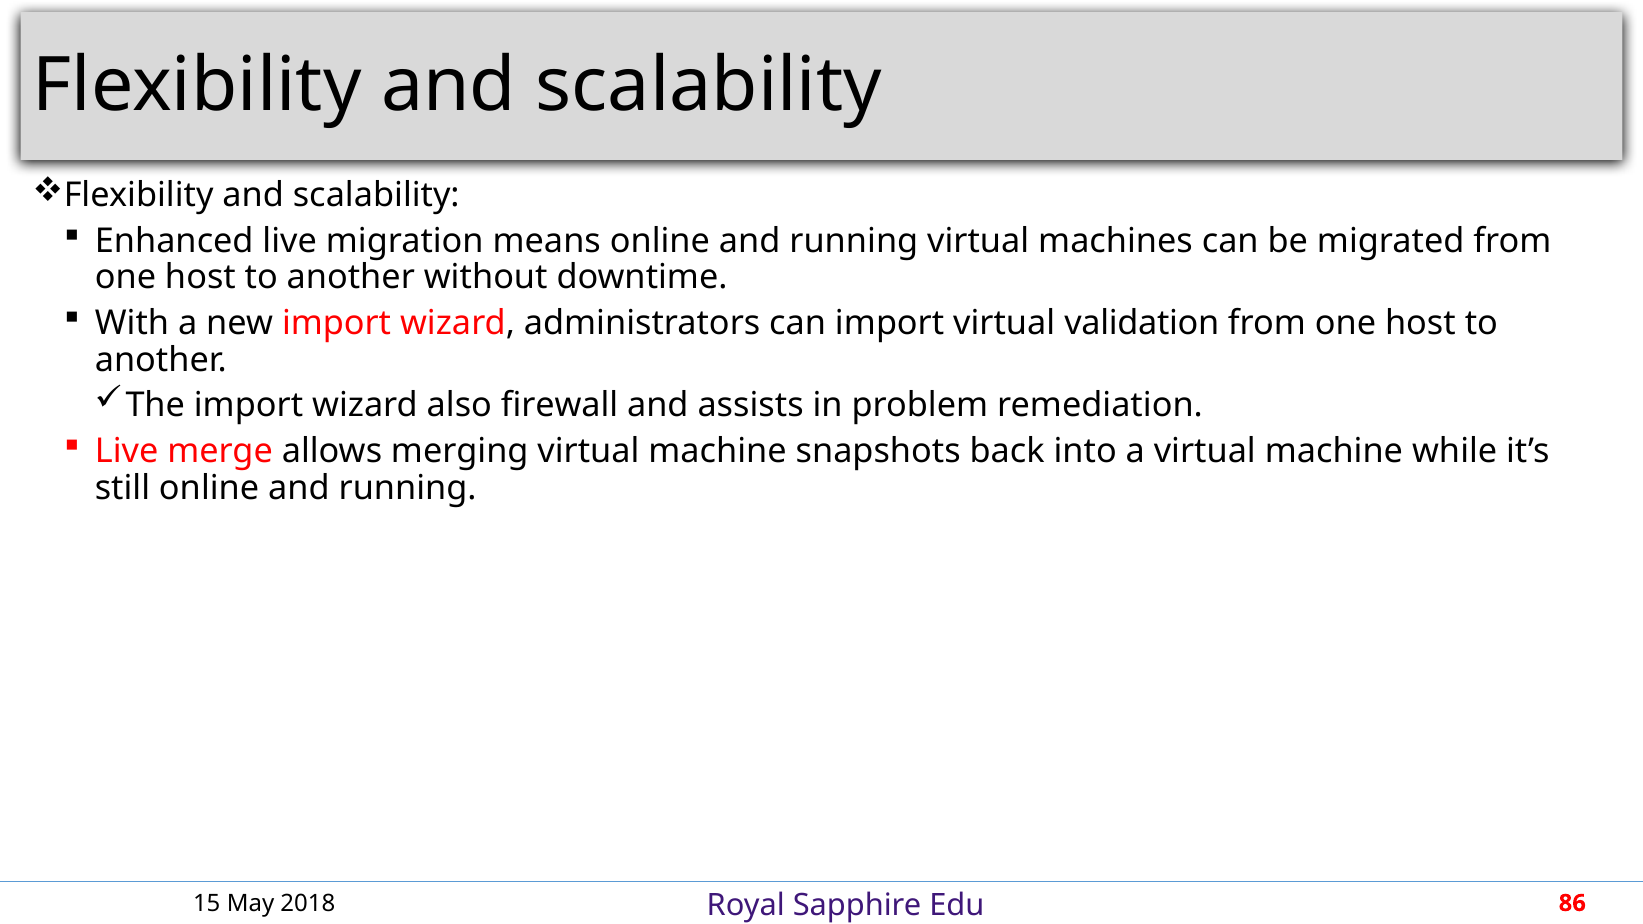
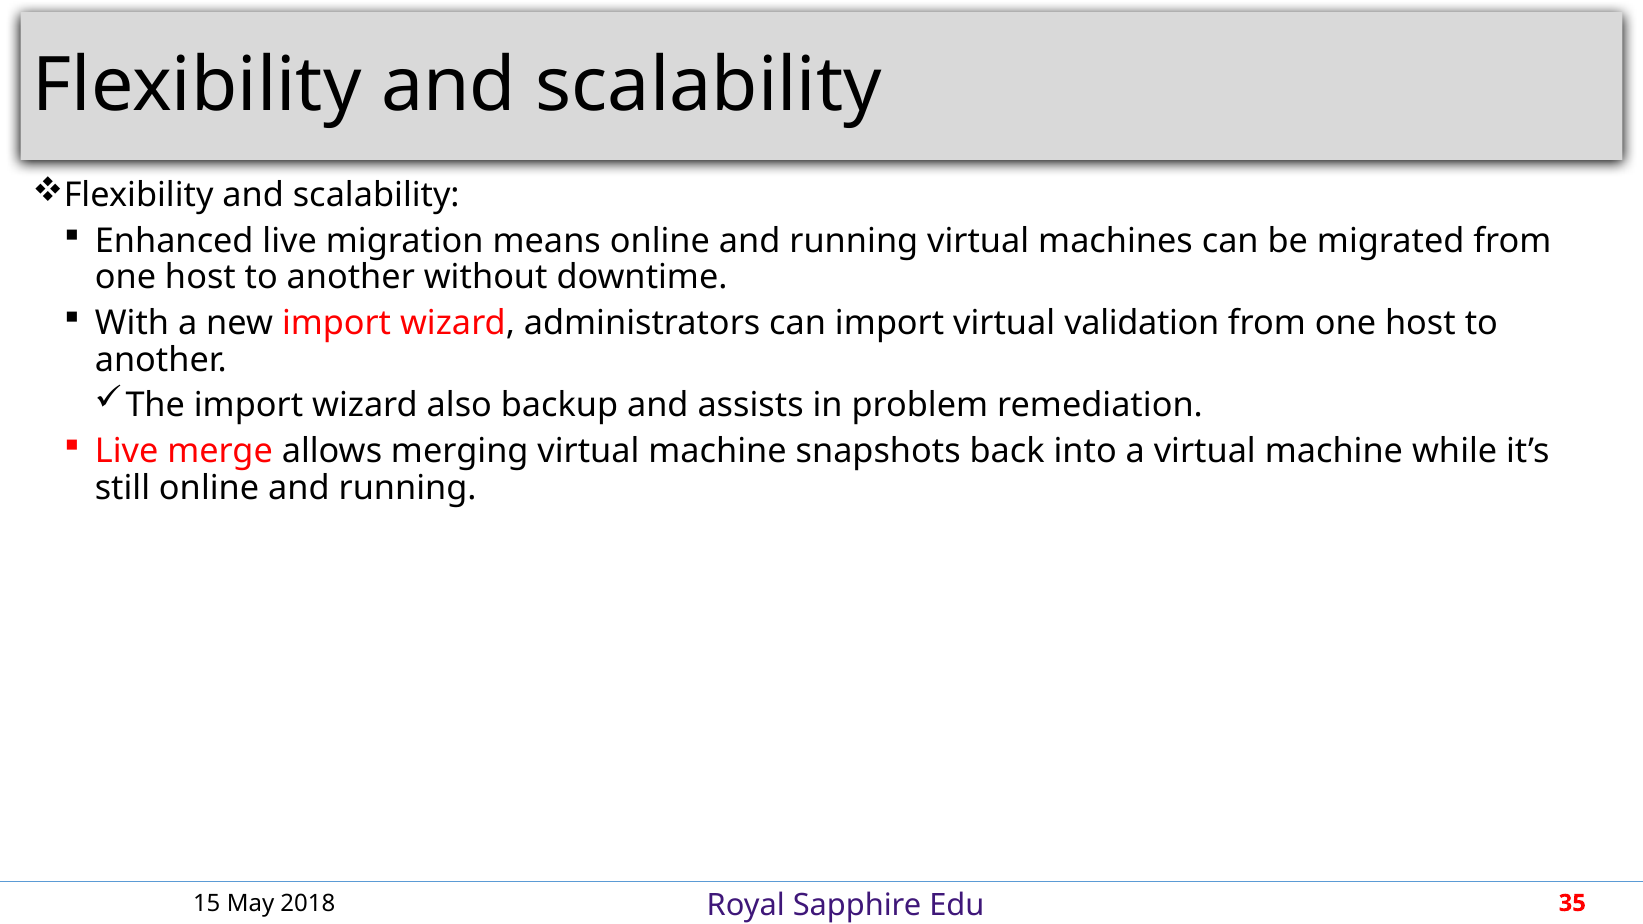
firewall: firewall -> backup
86: 86 -> 35
